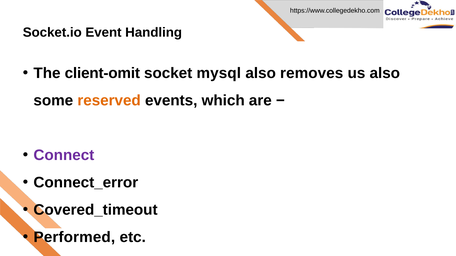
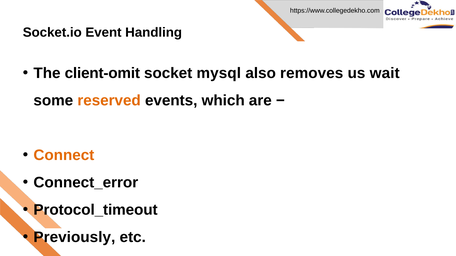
us also: also -> wait
Connect colour: purple -> orange
Covered_timeout: Covered_timeout -> Protocol_timeout
Performed: Performed -> Previously
